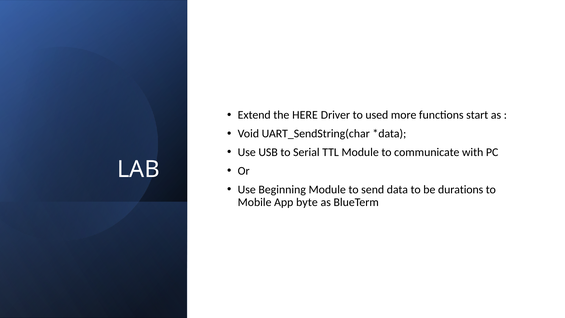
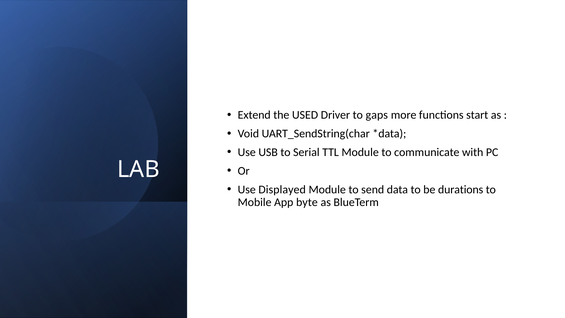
HERE: HERE -> USED
used: used -> gaps
Beginning: Beginning -> Displayed
